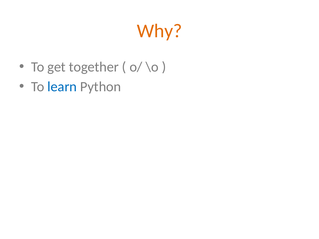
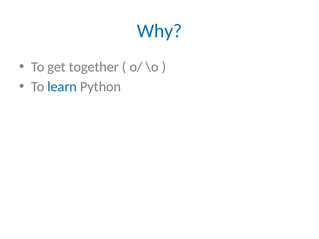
Why colour: orange -> blue
